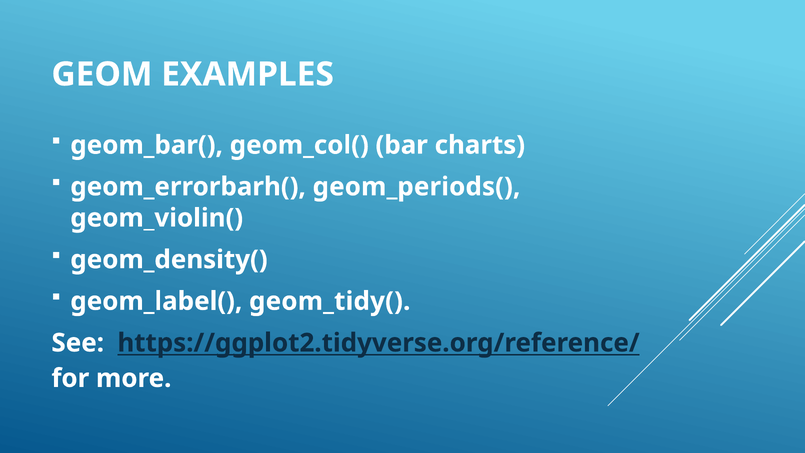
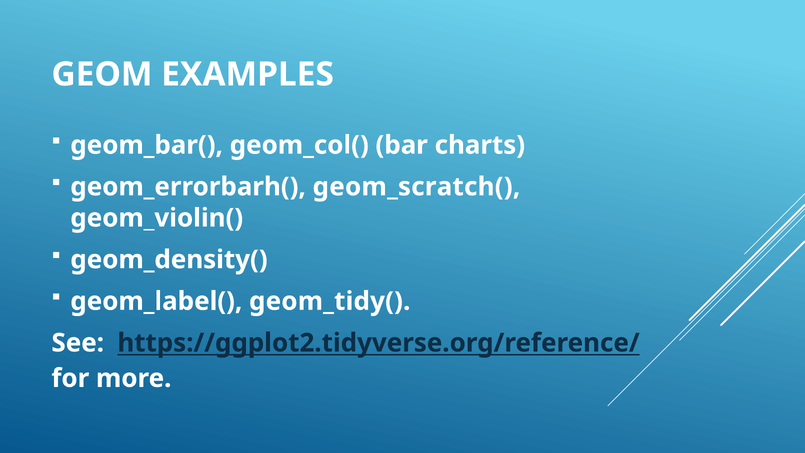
geom_periods(: geom_periods( -> geom_scratch(
